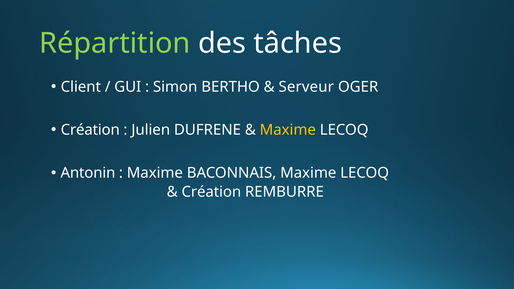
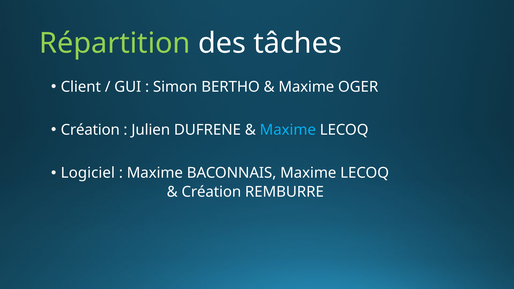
Serveur at (306, 87): Serveur -> Maxime
Maxime at (288, 130) colour: yellow -> light blue
Antonin: Antonin -> Logiciel
